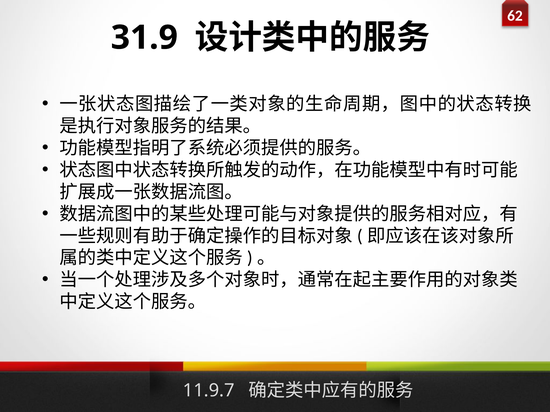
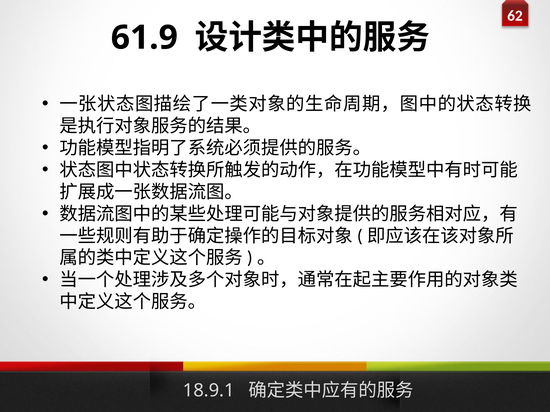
31.9: 31.9 -> 61.9
11.9.7: 11.9.7 -> 18.9.1
